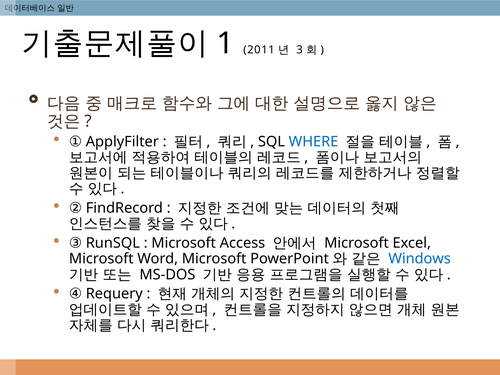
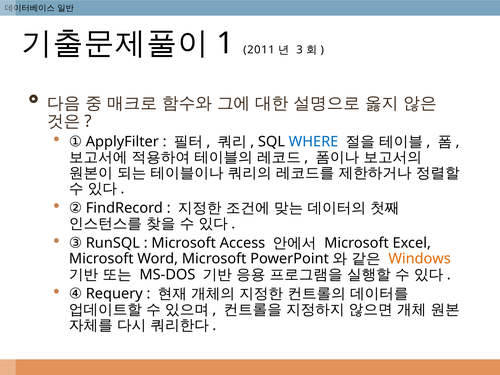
Windows colour: blue -> orange
